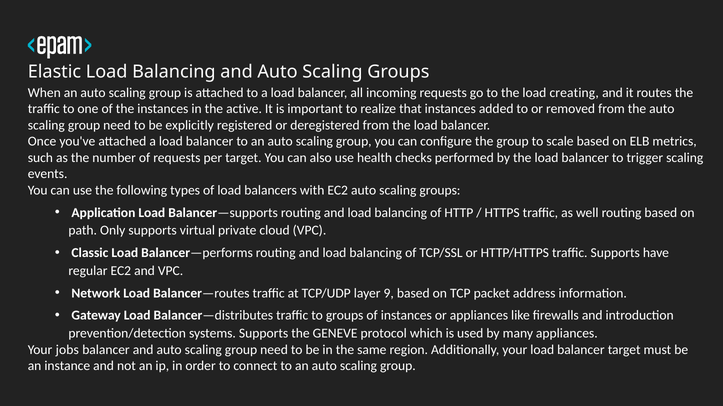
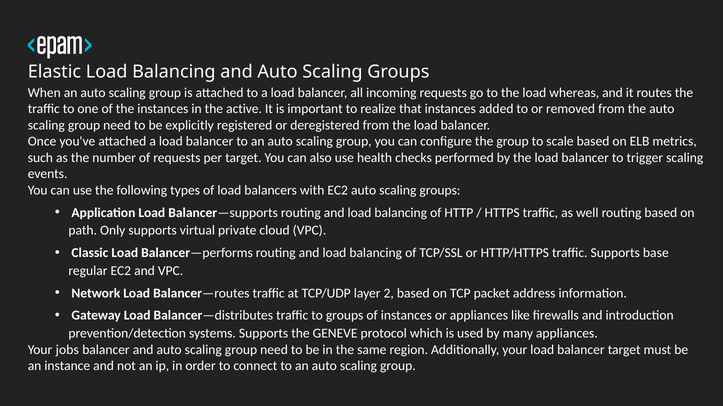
creating: creating -> whereas
have: have -> base
9: 9 -> 2
